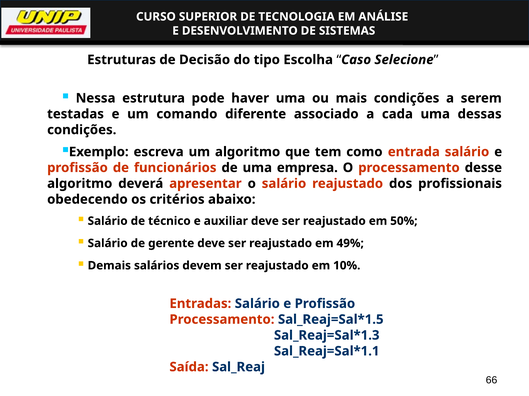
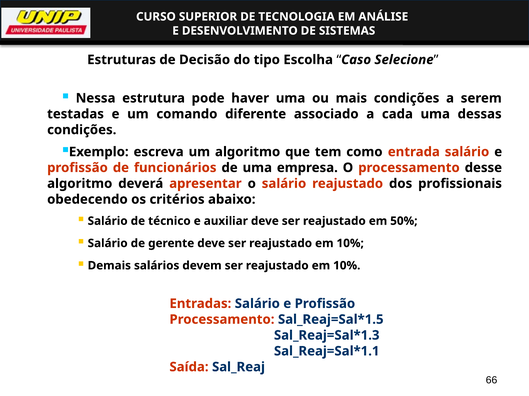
49% at (350, 244): 49% -> 10%
